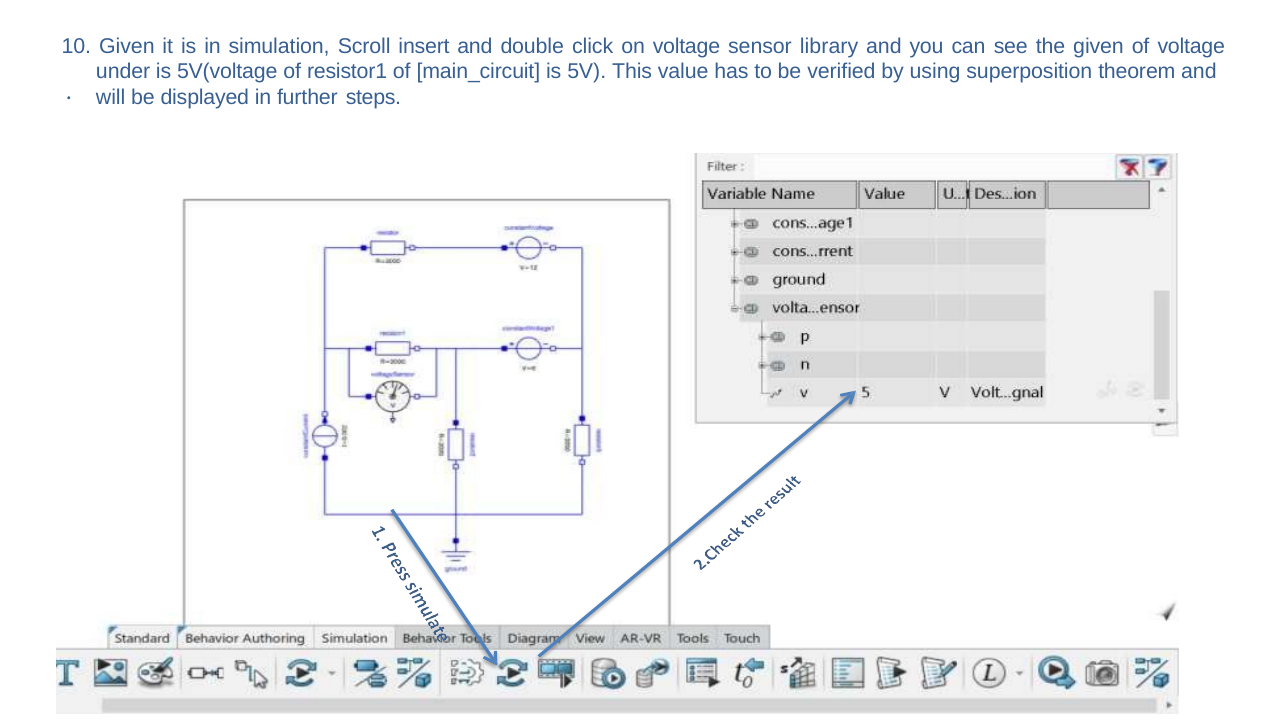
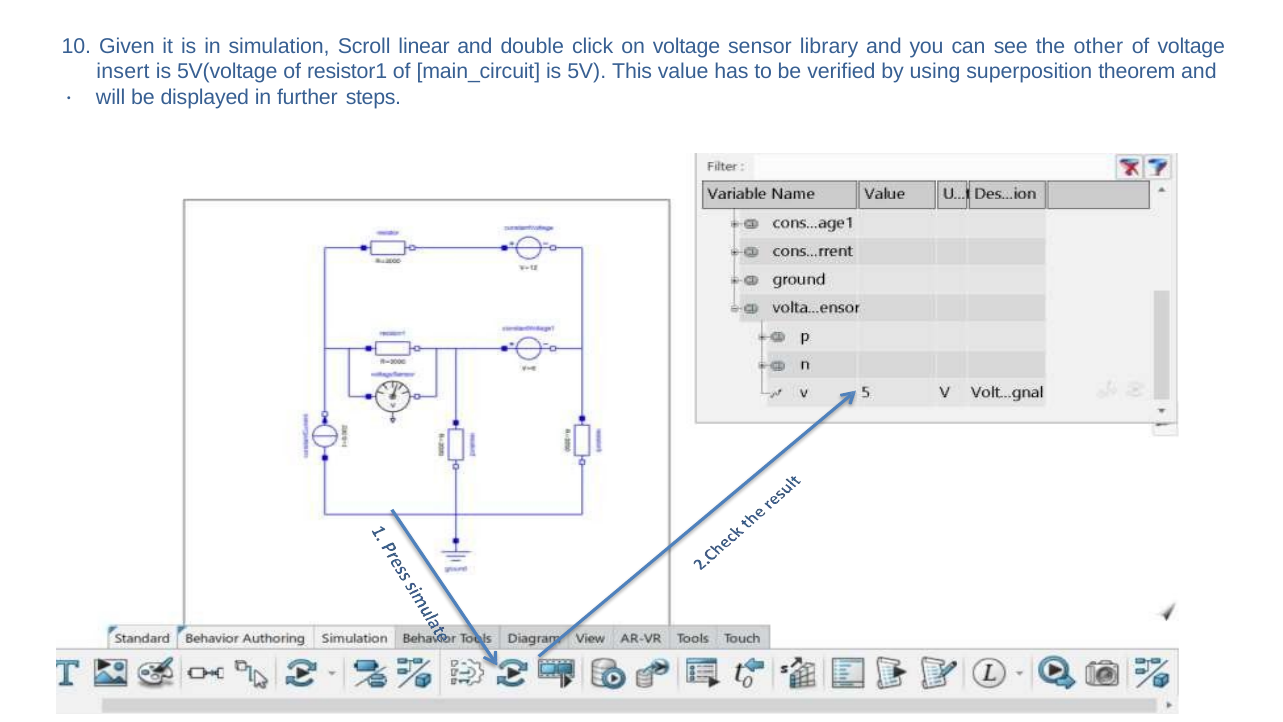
insert: insert -> linear
the given: given -> other
under: under -> insert
